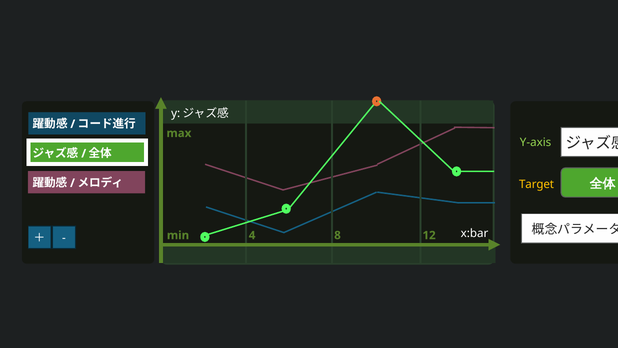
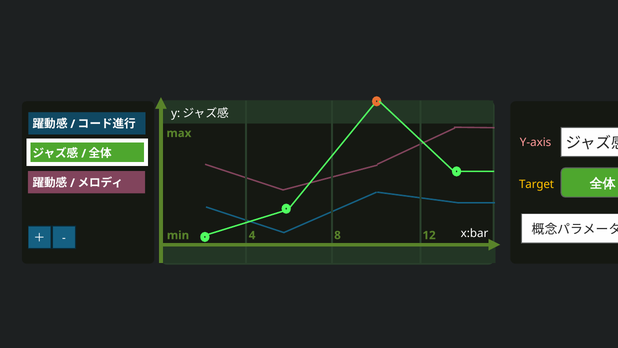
Y-axis colour: light green -> pink
